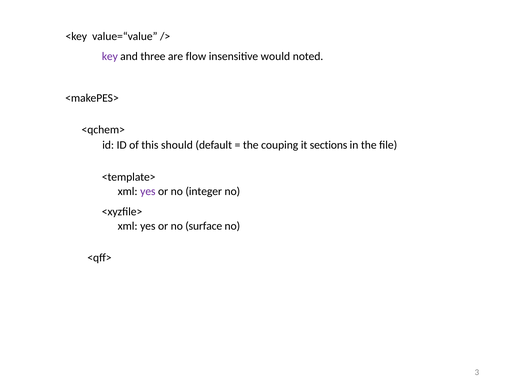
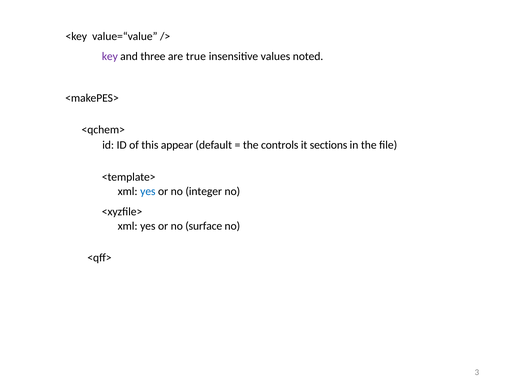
flow: flow -> true
would: would -> values
should: should -> appear
couping: couping -> controls
yes at (148, 191) colour: purple -> blue
